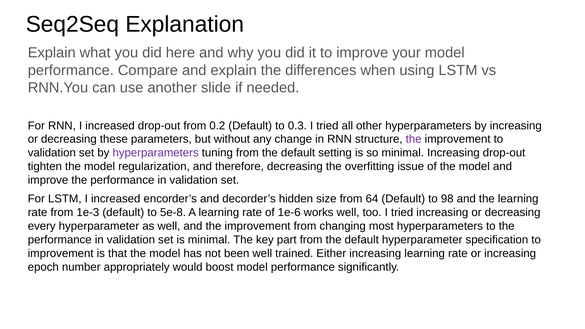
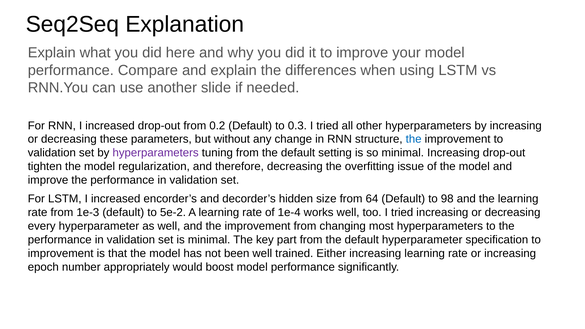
the at (414, 139) colour: purple -> blue
5e-8: 5e-8 -> 5e-2
1e-6: 1e-6 -> 1e-4
